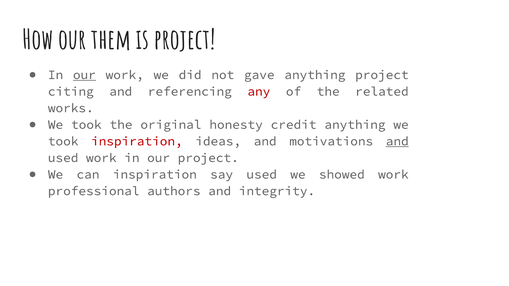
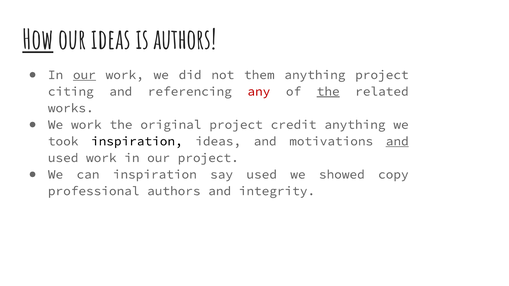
How underline: none -> present
our them: them -> ideas
is project: project -> authors
gave: gave -> them
the at (328, 92) underline: none -> present
took at (86, 125): took -> work
original honesty: honesty -> project
inspiration at (137, 141) colour: red -> black
showed work: work -> copy
